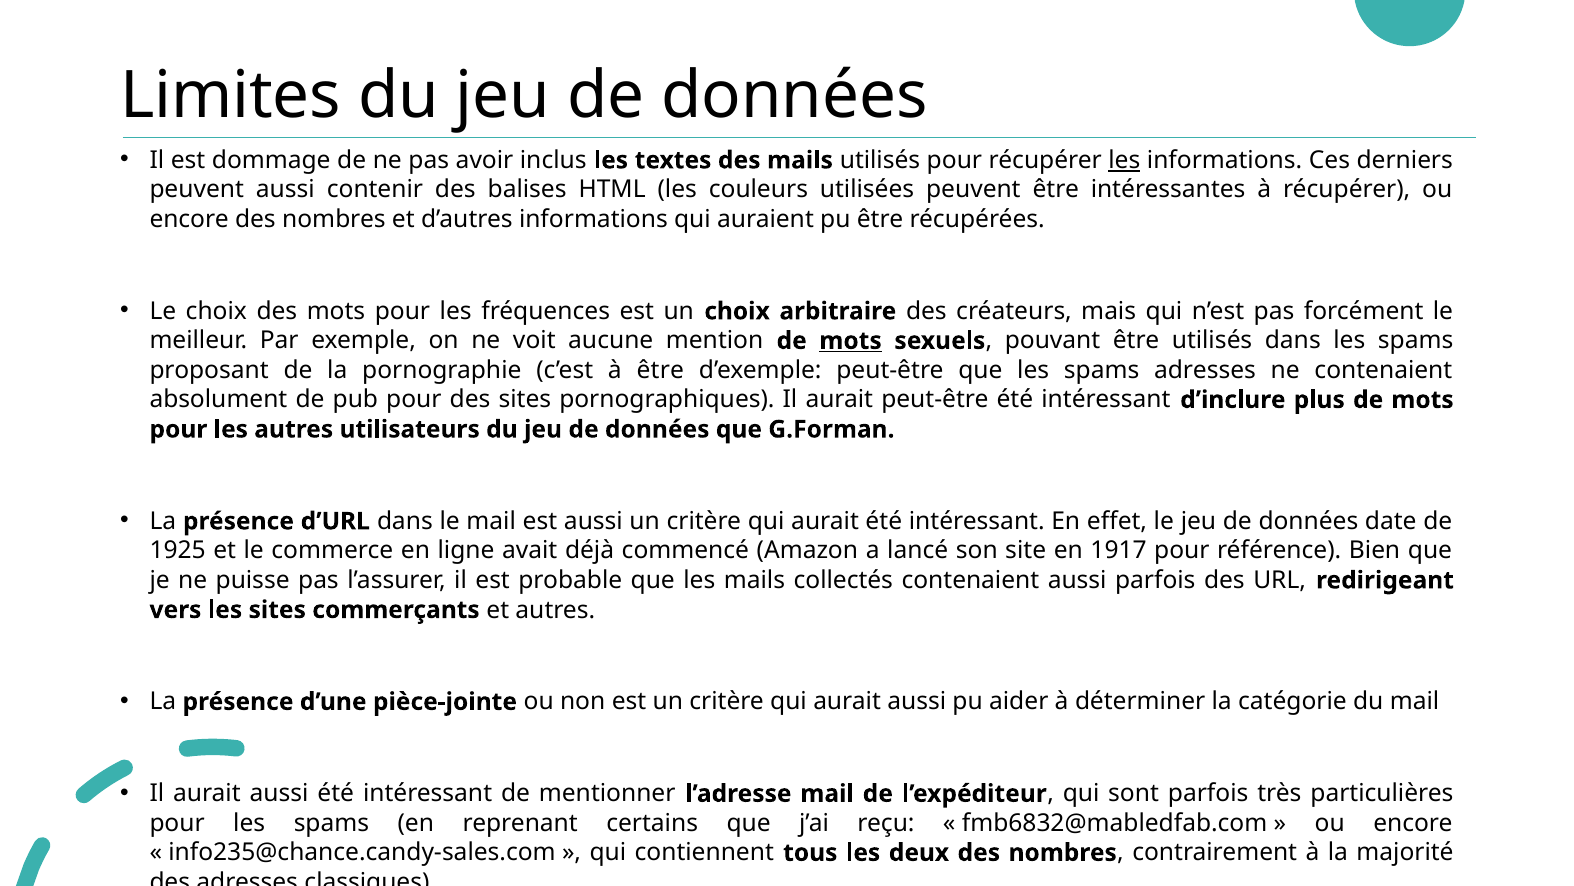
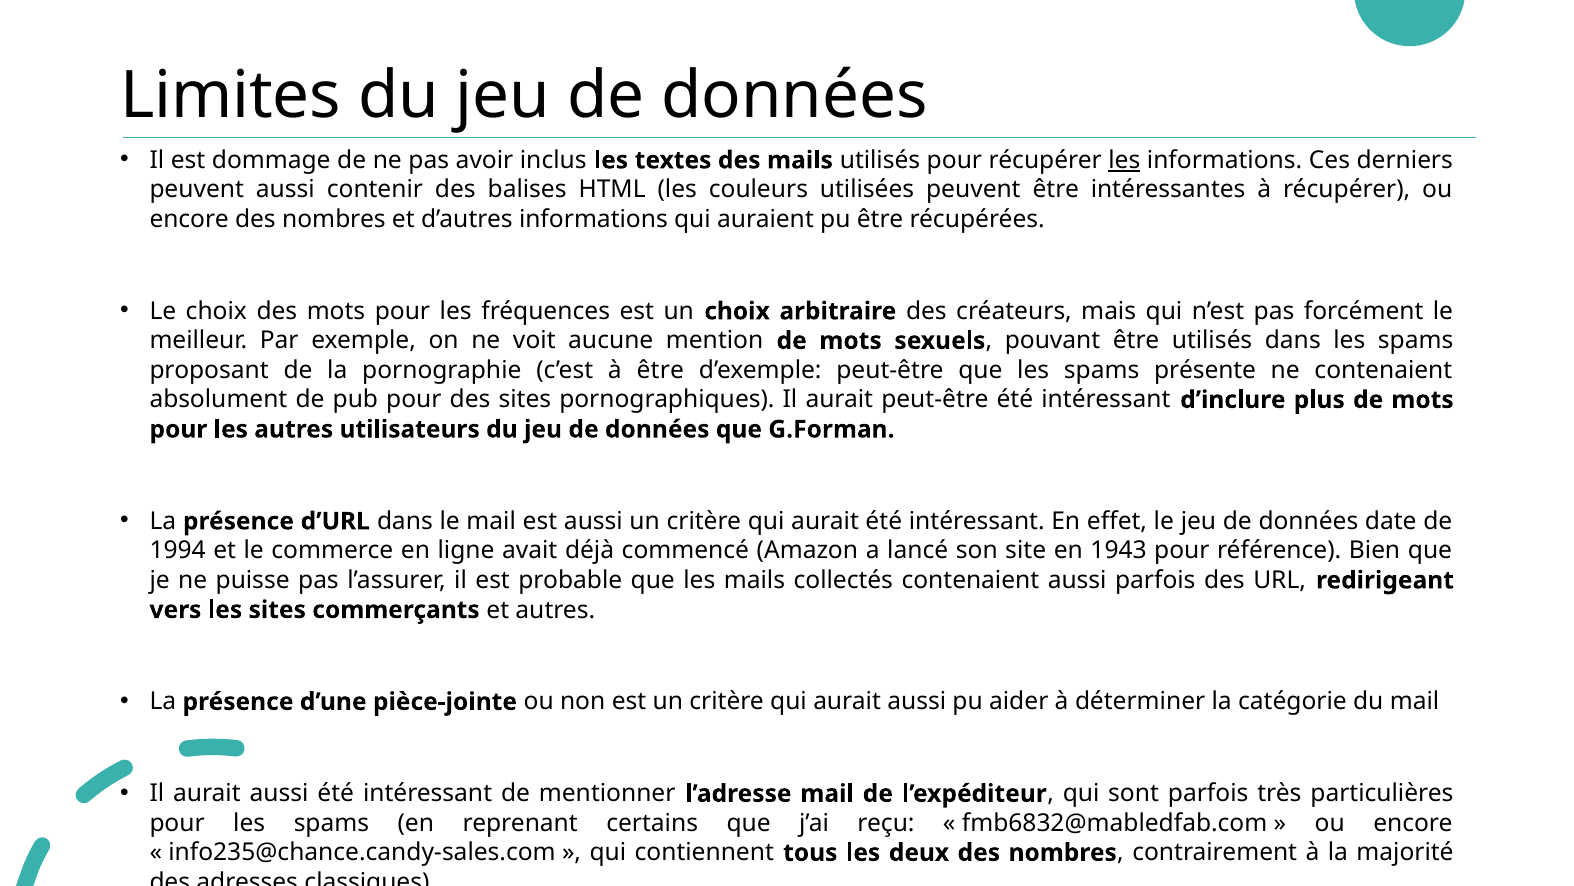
mots at (851, 341) underline: present -> none
spams adresses: adresses -> présente
1925: 1925 -> 1994
1917: 1917 -> 1943
